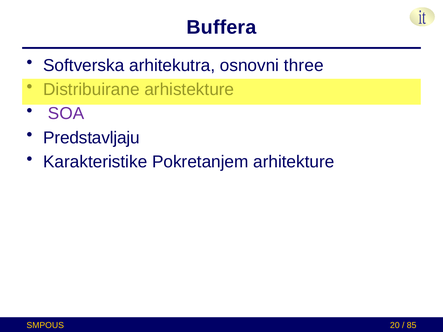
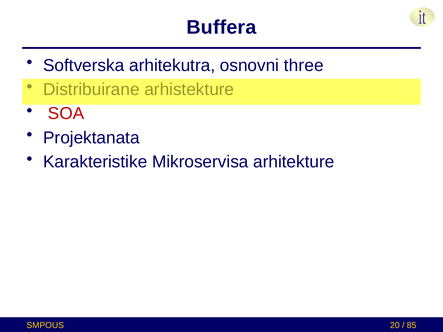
SOA colour: purple -> red
Predstavljaju: Predstavljaju -> Projektanata
Pokretanjem: Pokretanjem -> Mikroservisa
